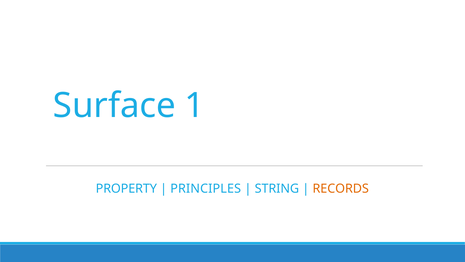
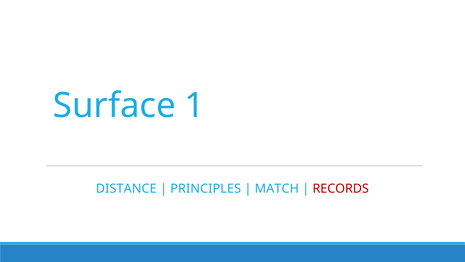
PROPERTY: PROPERTY -> DISTANCE
STRING: STRING -> MATCH
RECORDS colour: orange -> red
